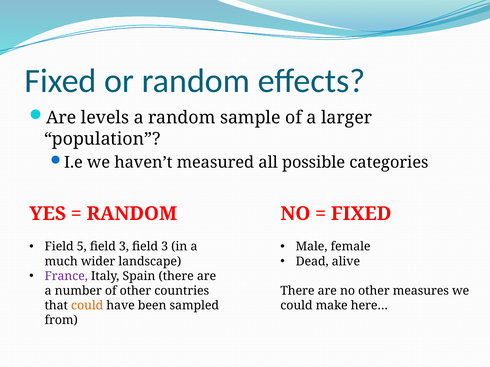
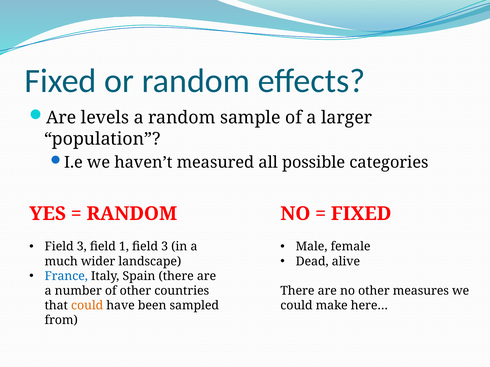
5 at (82, 247): 5 -> 3
3 at (124, 247): 3 -> 1
France colour: purple -> blue
